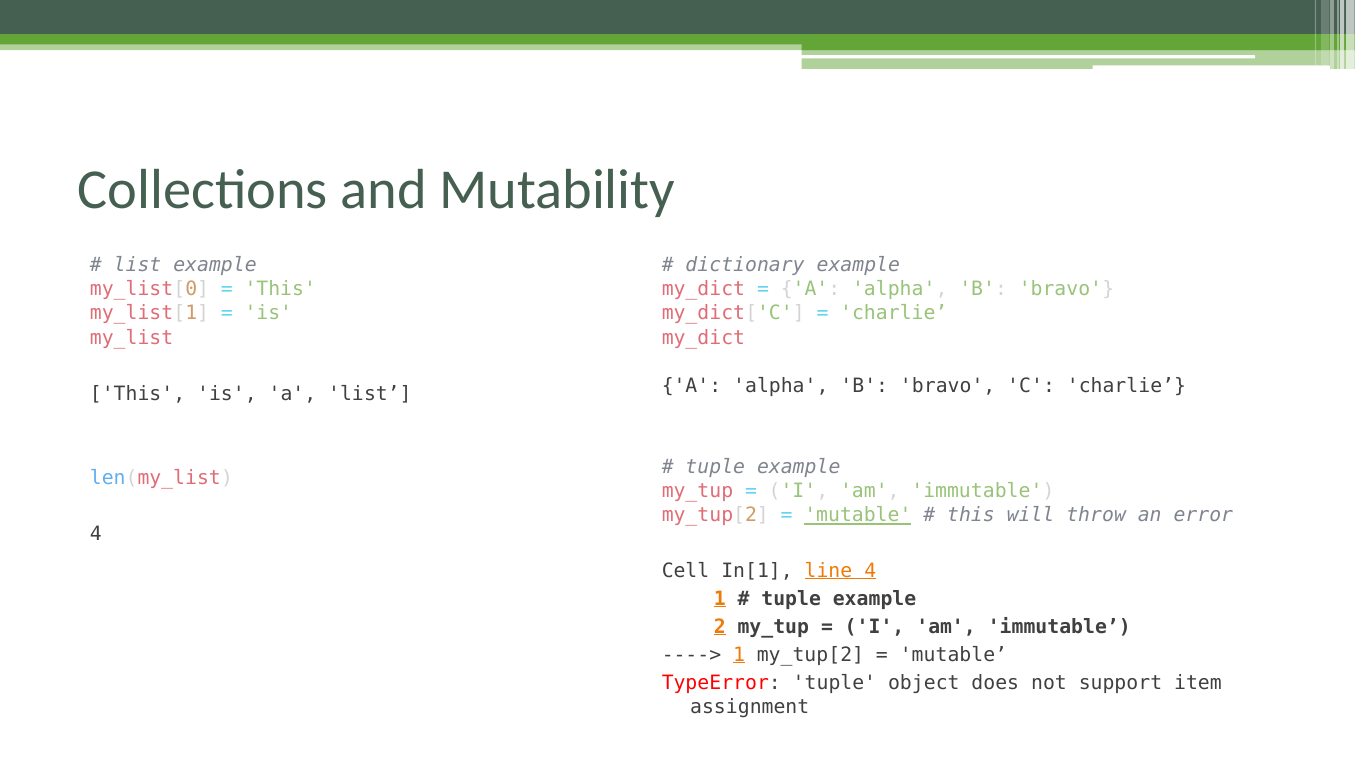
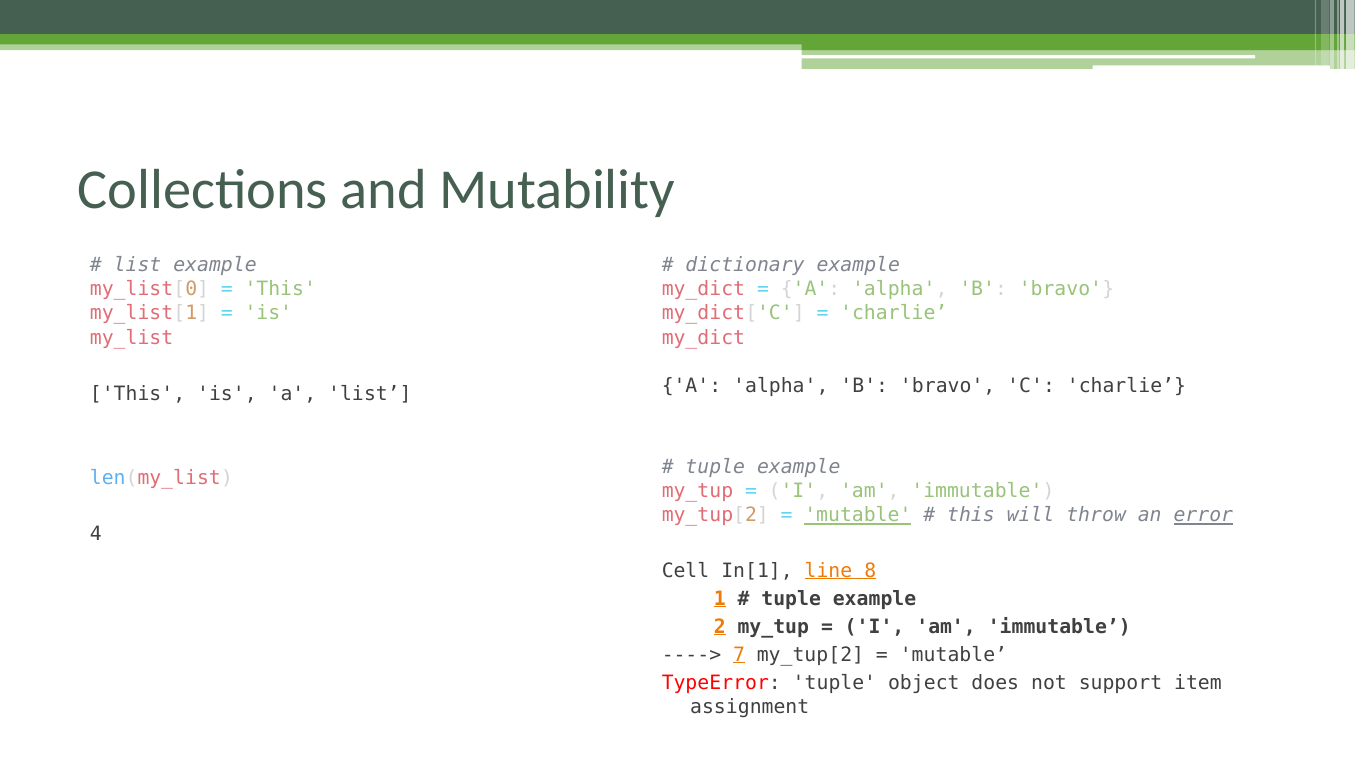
error underline: none -> present
line 4: 4 -> 8
1 at (739, 656): 1 -> 7
